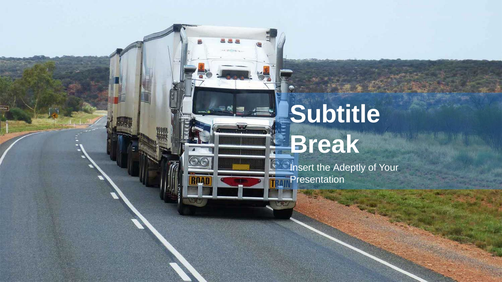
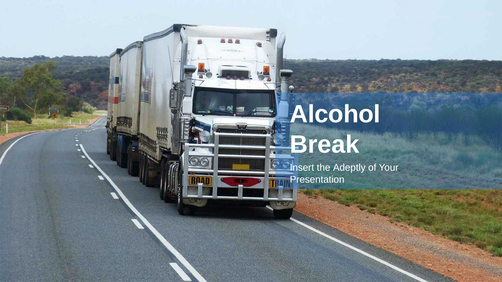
Subtitle: Subtitle -> Alcohol
